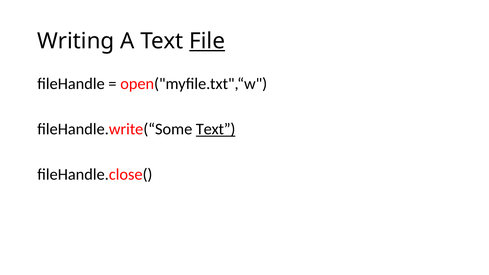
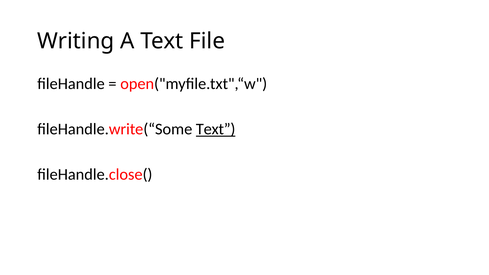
File underline: present -> none
